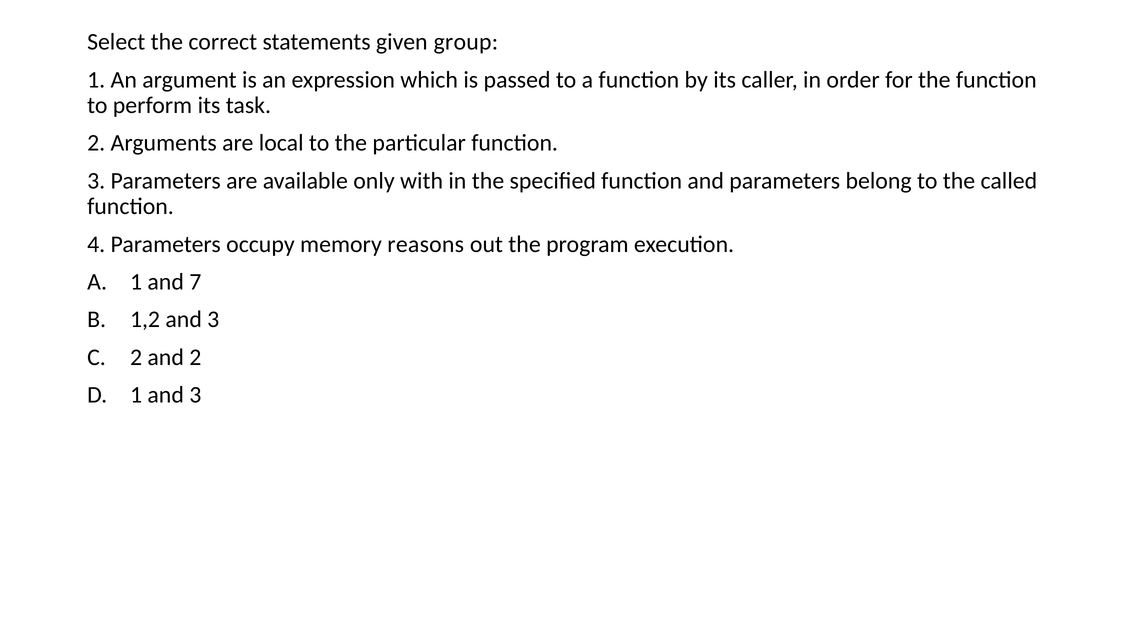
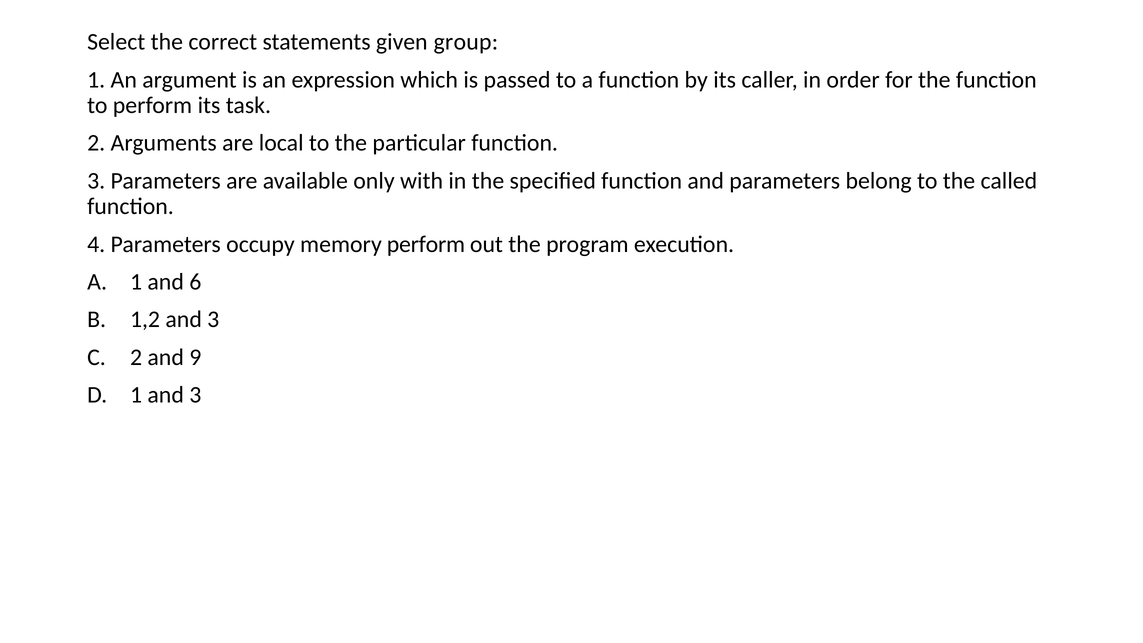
memory reasons: reasons -> perform
7: 7 -> 6
and 2: 2 -> 9
